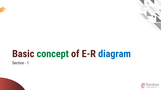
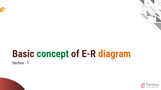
diagram colour: blue -> orange
